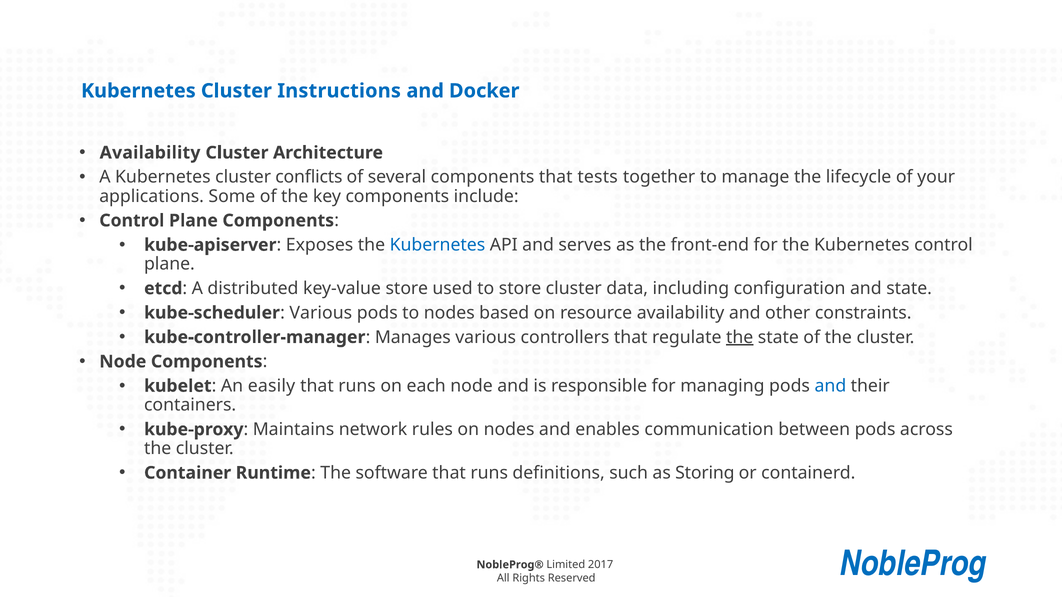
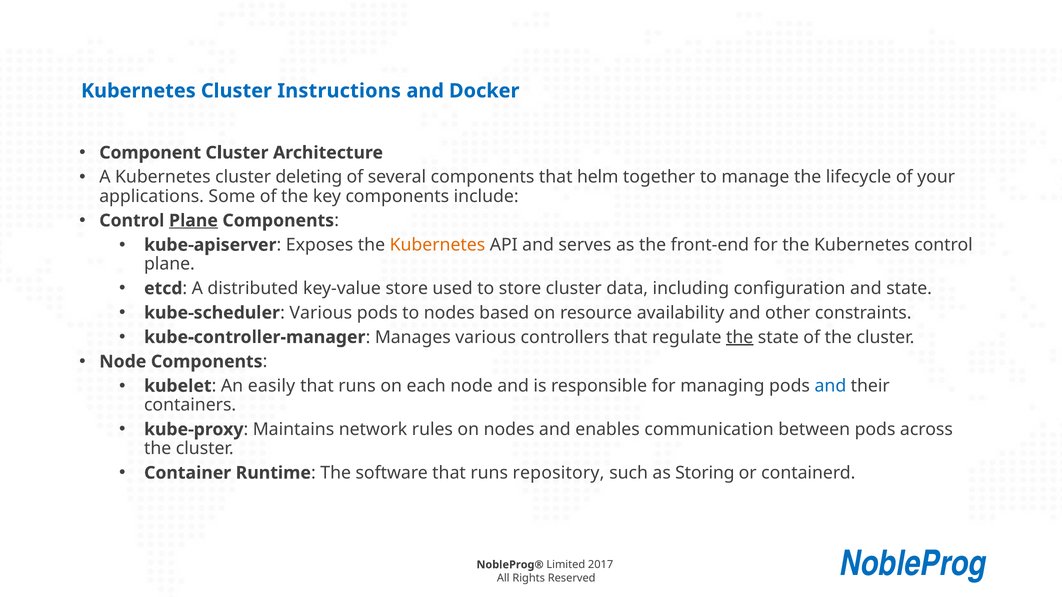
Availability at (150, 153): Availability -> Component
conflicts: conflicts -> deleting
tests: tests -> helm
Plane at (193, 221) underline: none -> present
Kubernetes at (437, 245) colour: blue -> orange
definitions: definitions -> repository
